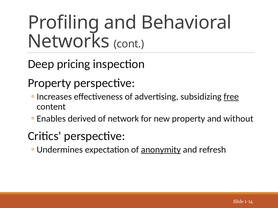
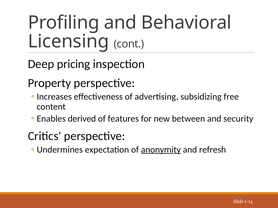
Networks: Networks -> Licensing
free underline: present -> none
network: network -> features
new property: property -> between
without: without -> security
